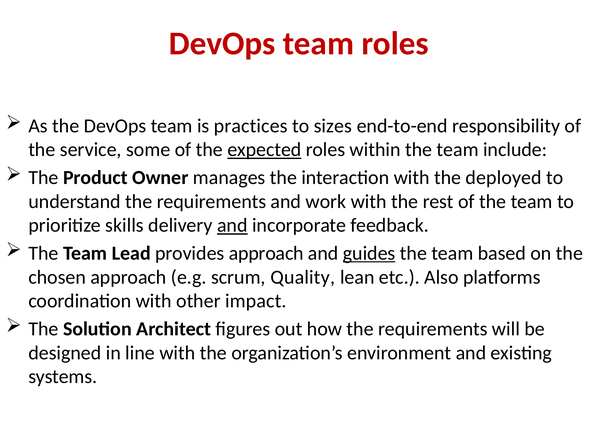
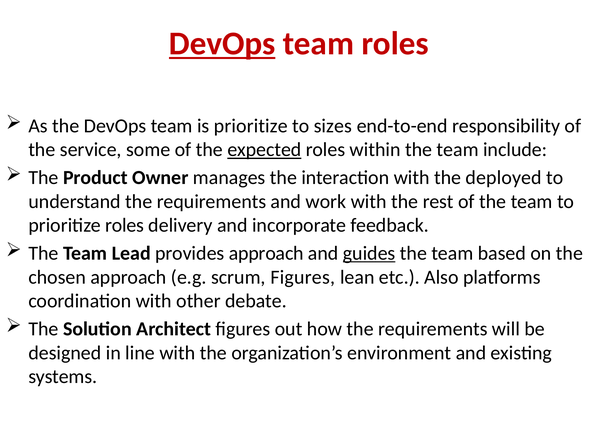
DevOps at (222, 44) underline: none -> present
is practices: practices -> prioritize
prioritize skills: skills -> roles
and at (232, 226) underline: present -> none
scrum Quality: Quality -> Figures
impact: impact -> debate
